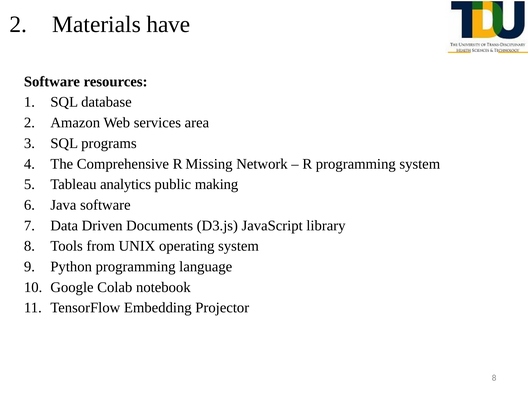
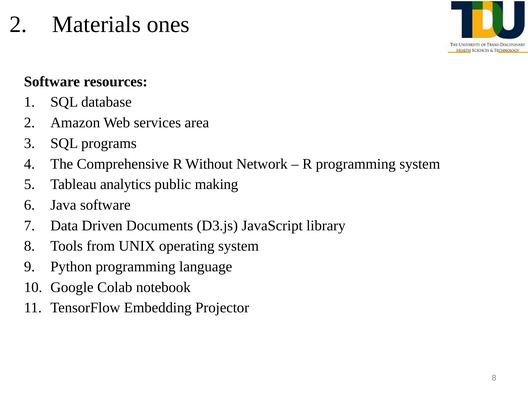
have: have -> ones
Missing: Missing -> Without
